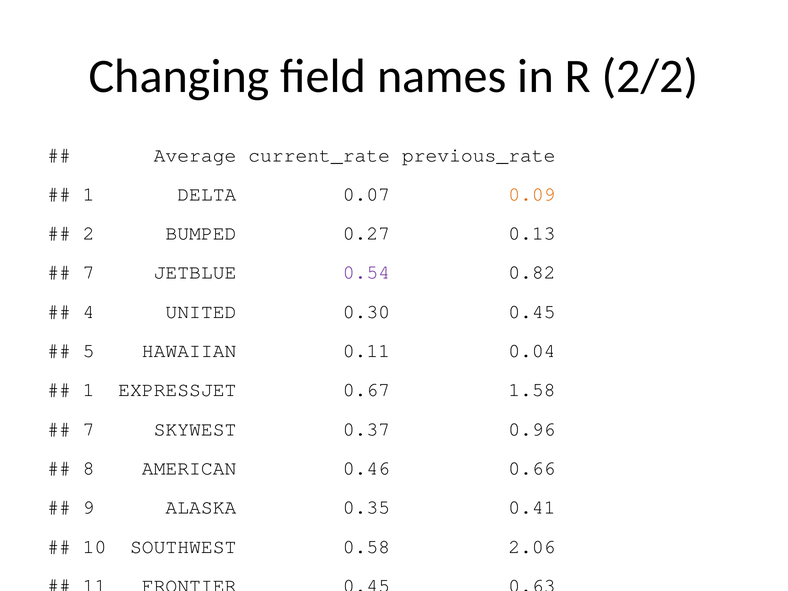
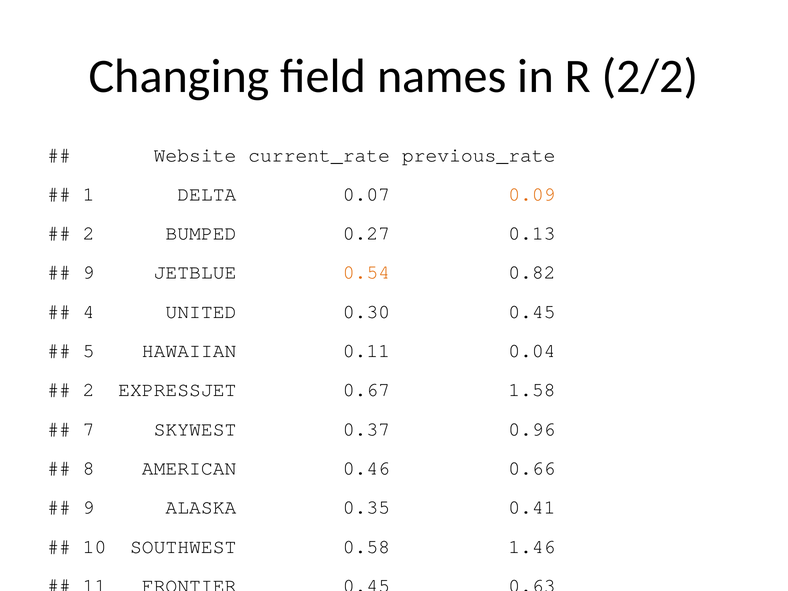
Average: Average -> Website
7 at (89, 272): 7 -> 9
0.54 colour: purple -> orange
1 at (89, 390): 1 -> 2
2.06: 2.06 -> 1.46
